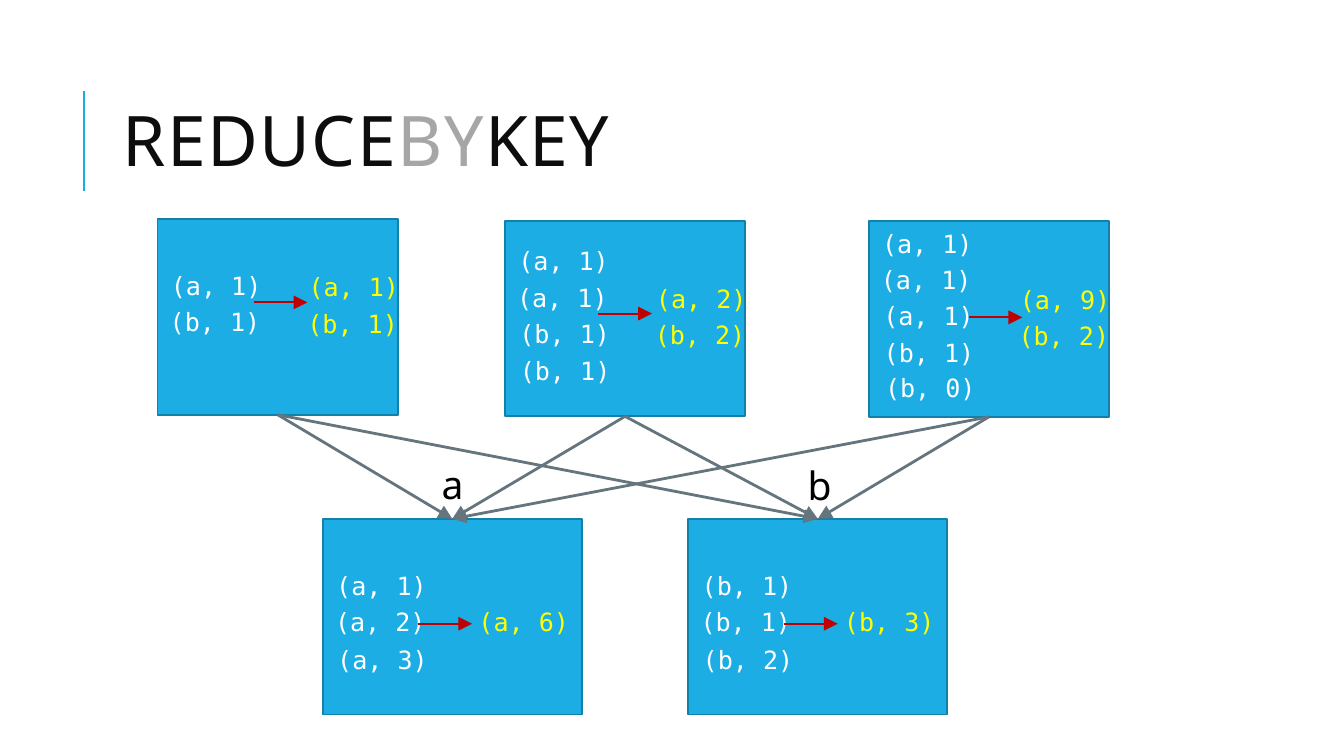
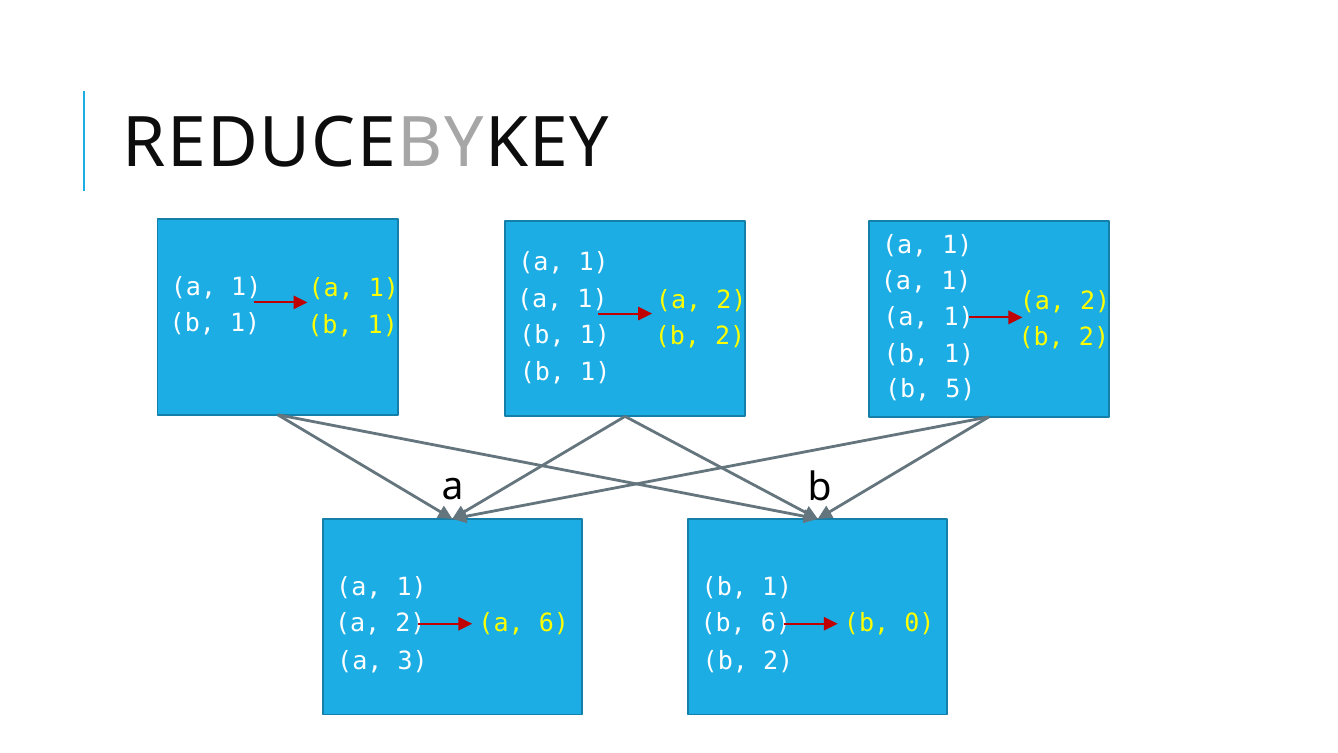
9 at (1095, 301): 9 -> 2
0: 0 -> 5
1 at (776, 623): 1 -> 6
b 3: 3 -> 0
